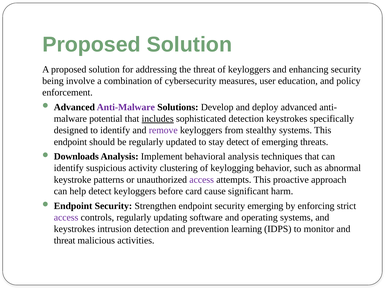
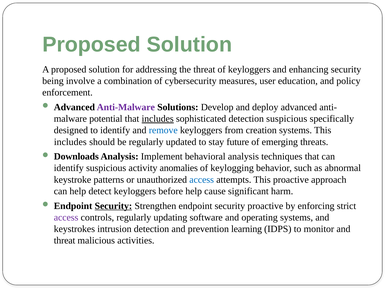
detection keystrokes: keystrokes -> suspicious
remove colour: purple -> blue
stealthy: stealthy -> creation
endpoint at (70, 142): endpoint -> includes
stay detect: detect -> future
clustering: clustering -> anomalies
access at (202, 179) colour: purple -> blue
before card: card -> help
Security at (113, 206) underline: none -> present
security emerging: emerging -> proactive
